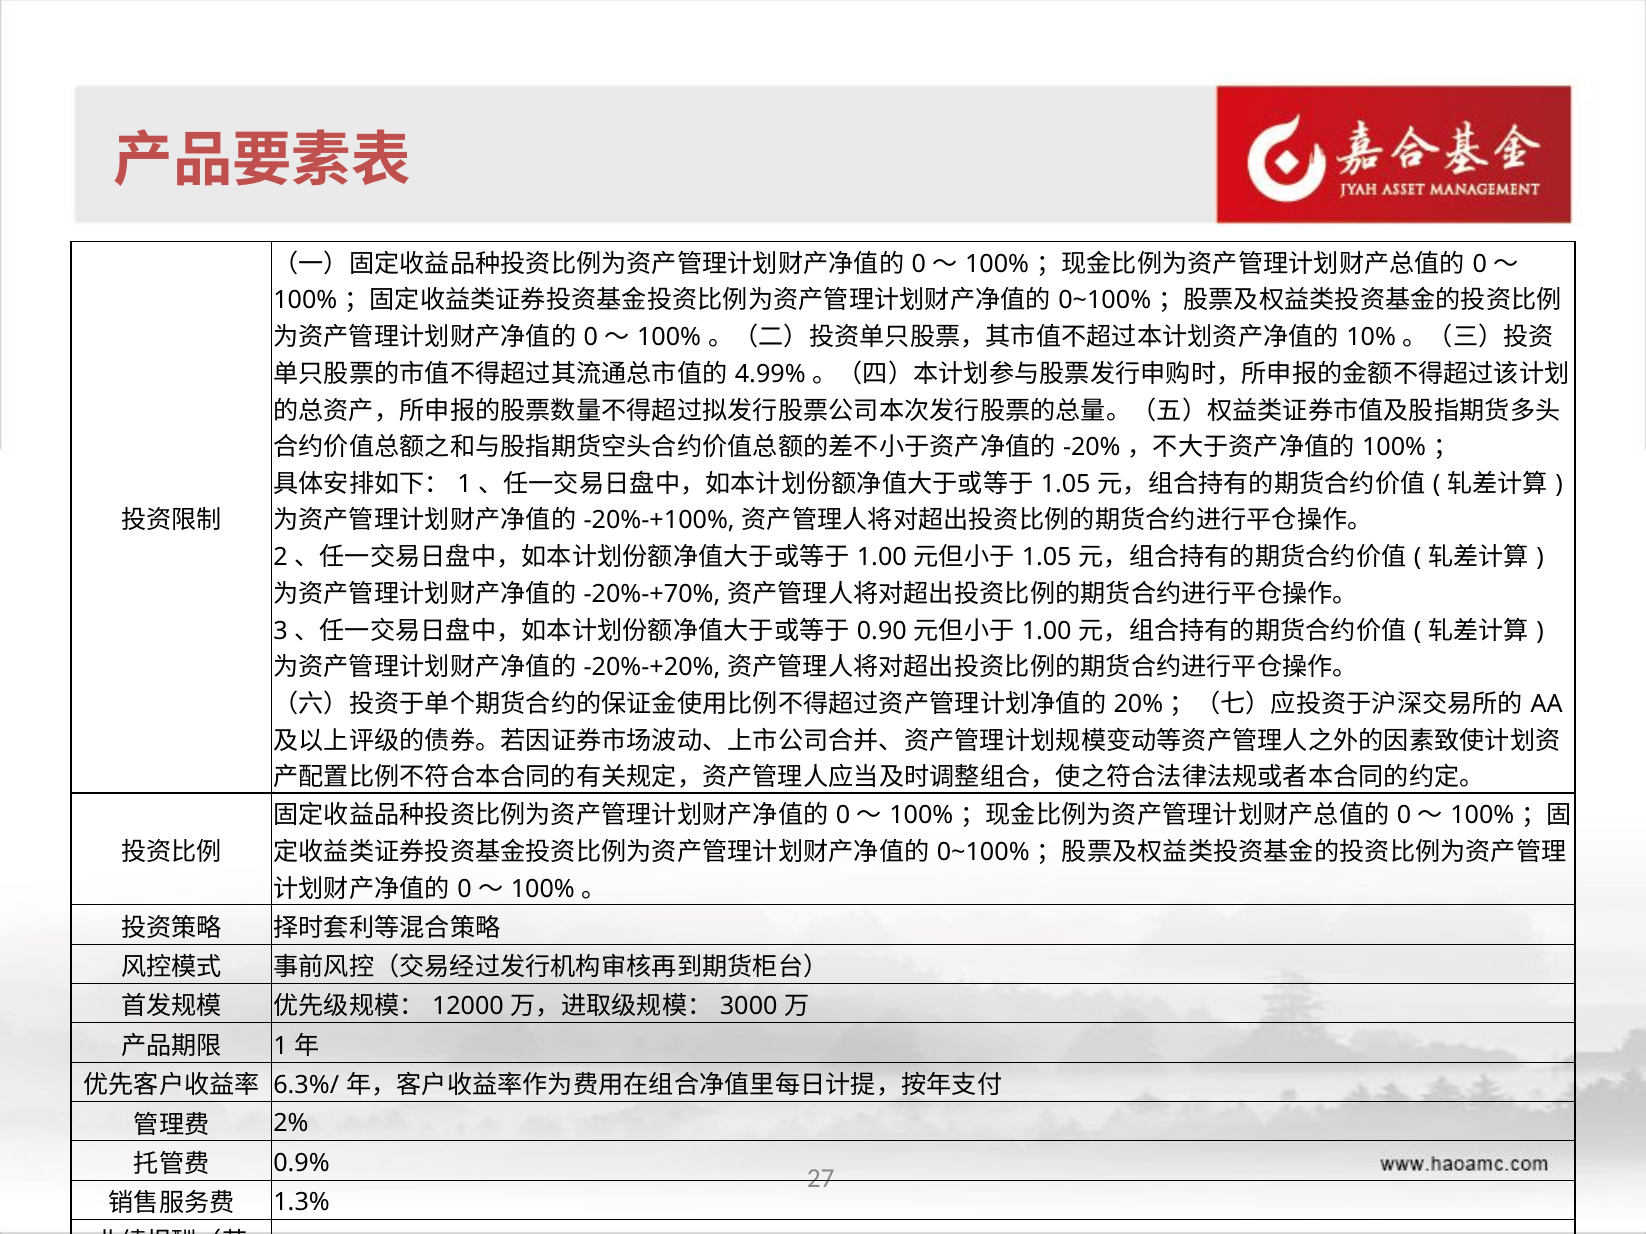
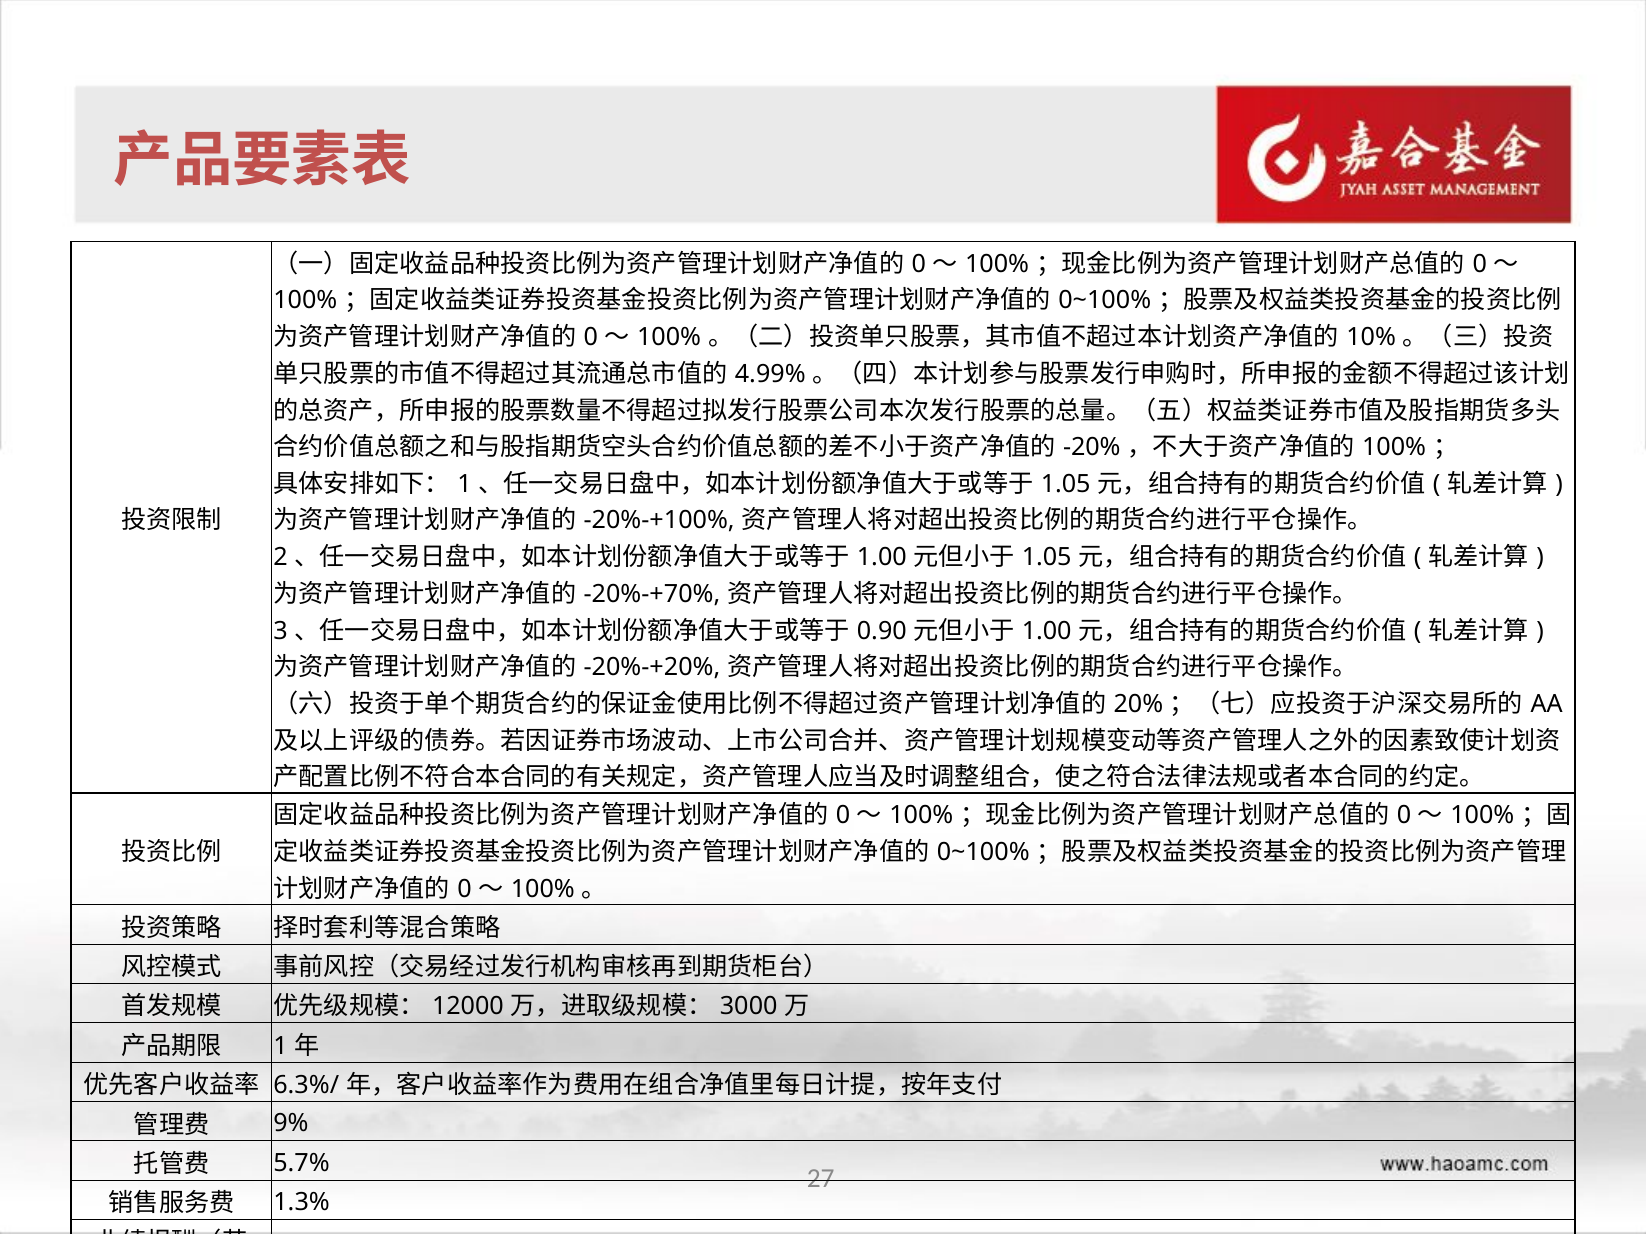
2%: 2% -> 9%
0.9%: 0.9% -> 5.7%
